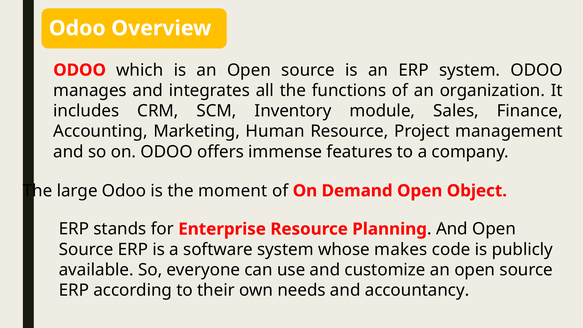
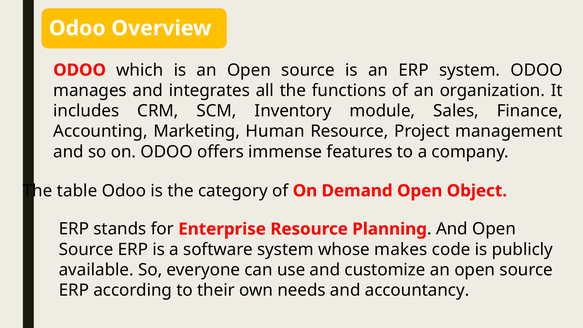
large: large -> table
moment: moment -> category
